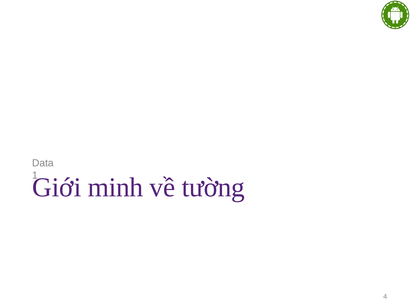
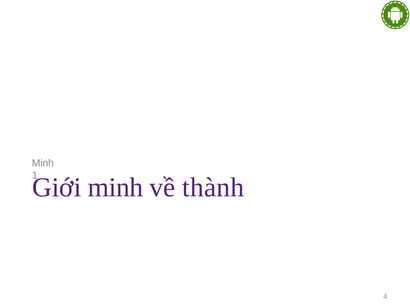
Data at (43, 163): Data -> Minh
tường: tường -> thành
